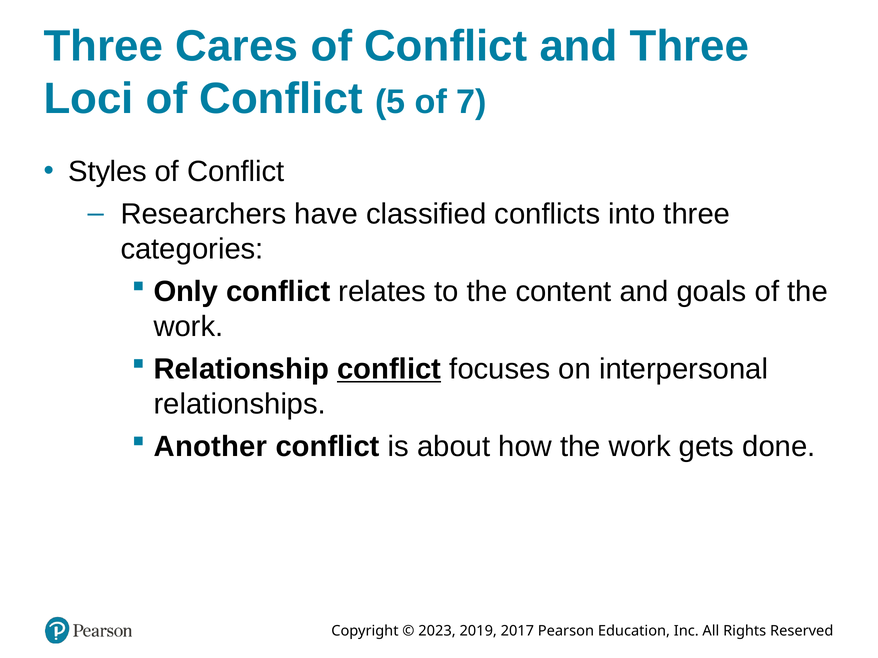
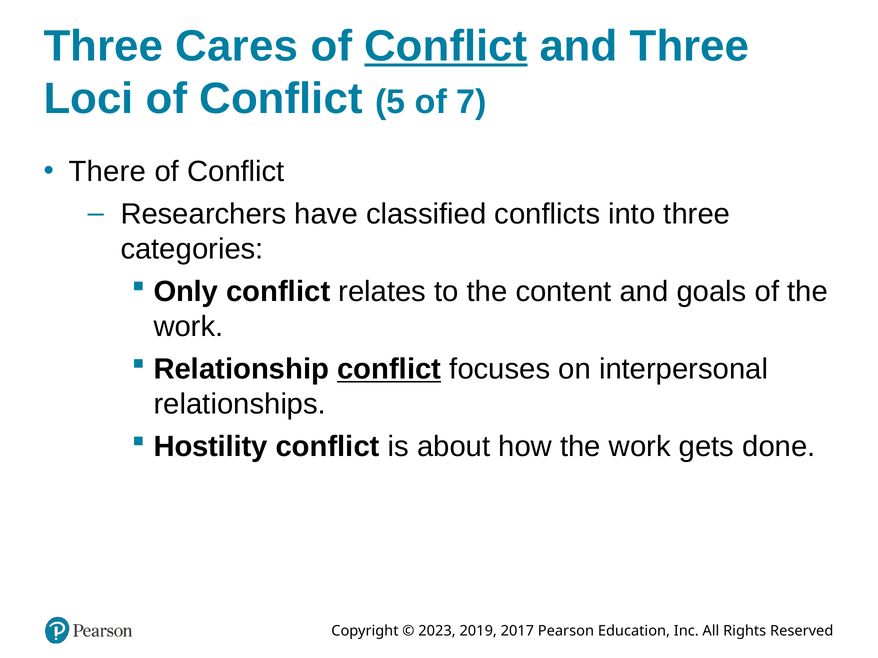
Conflict at (446, 46) underline: none -> present
Styles: Styles -> There
Another: Another -> Hostility
